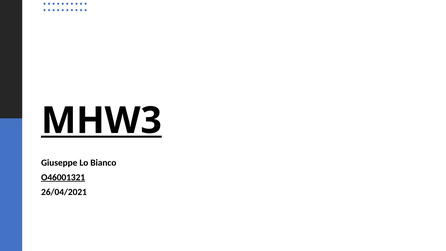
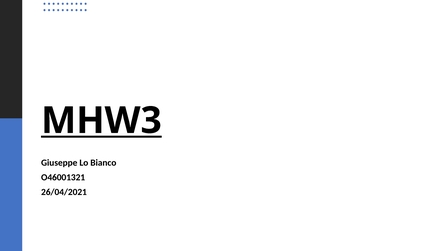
O46001321 underline: present -> none
